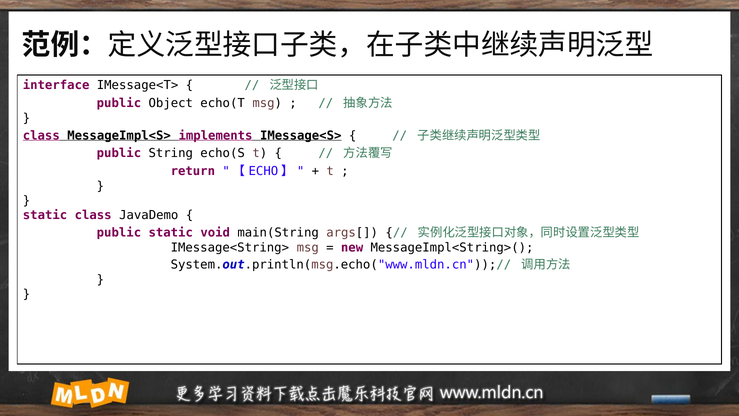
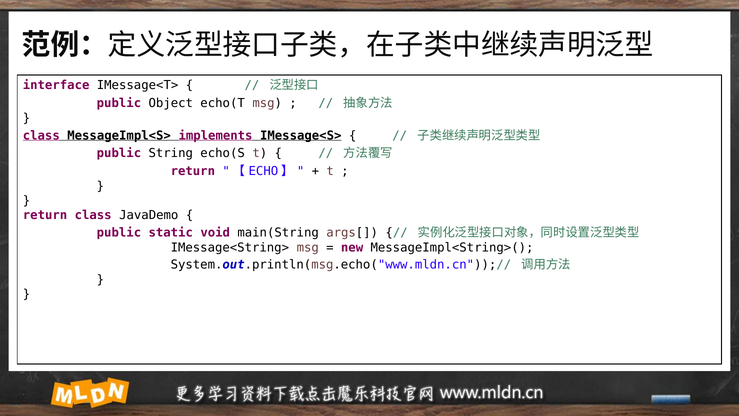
static at (45, 215): static -> return
